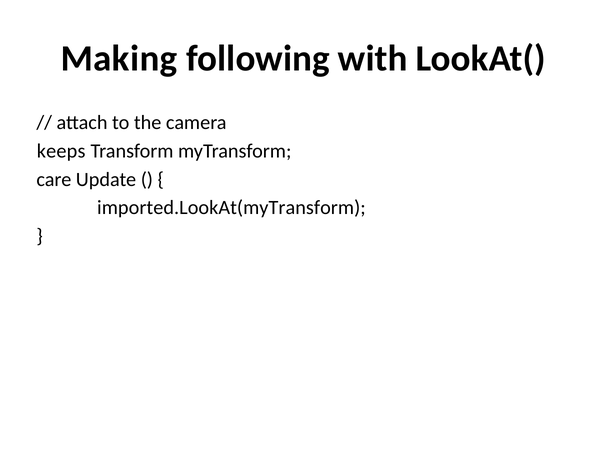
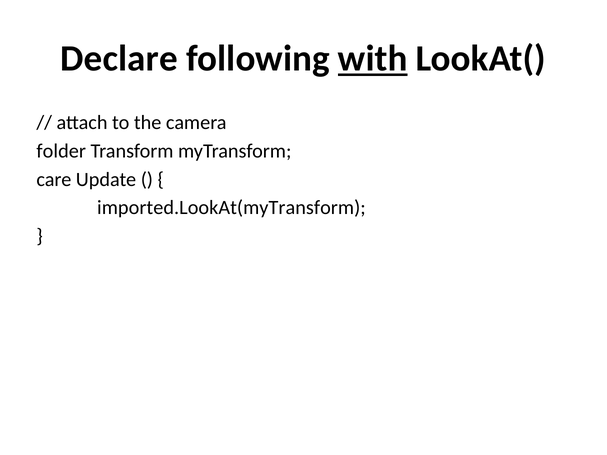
Making: Making -> Declare
with underline: none -> present
keeps: keeps -> folder
